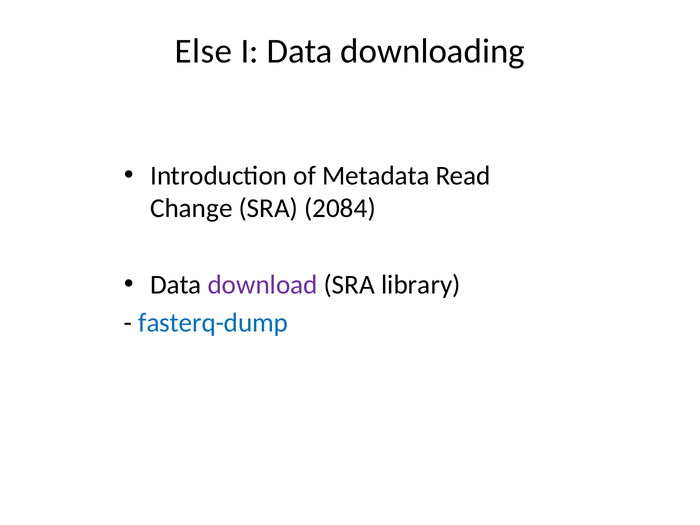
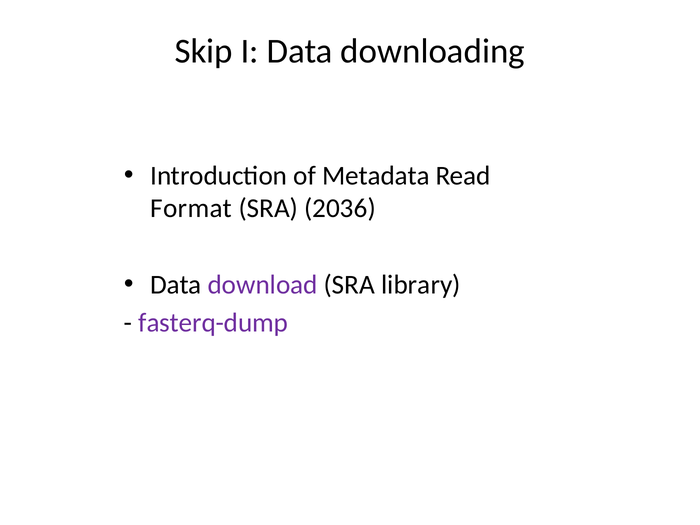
Else: Else -> Skip
Change: Change -> Format
2084: 2084 -> 2036
fasterq-dump colour: blue -> purple
